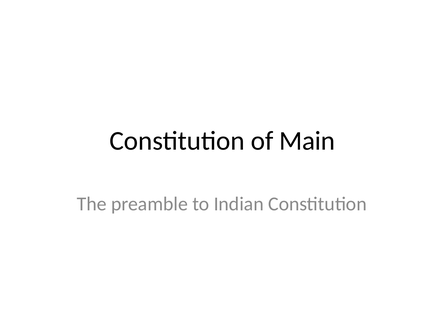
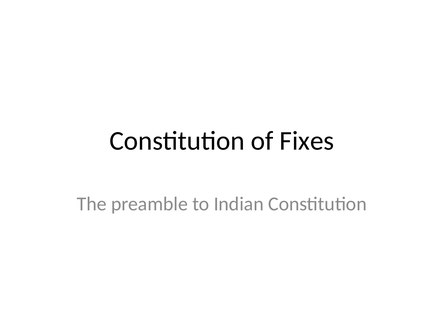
Main: Main -> Fixes
